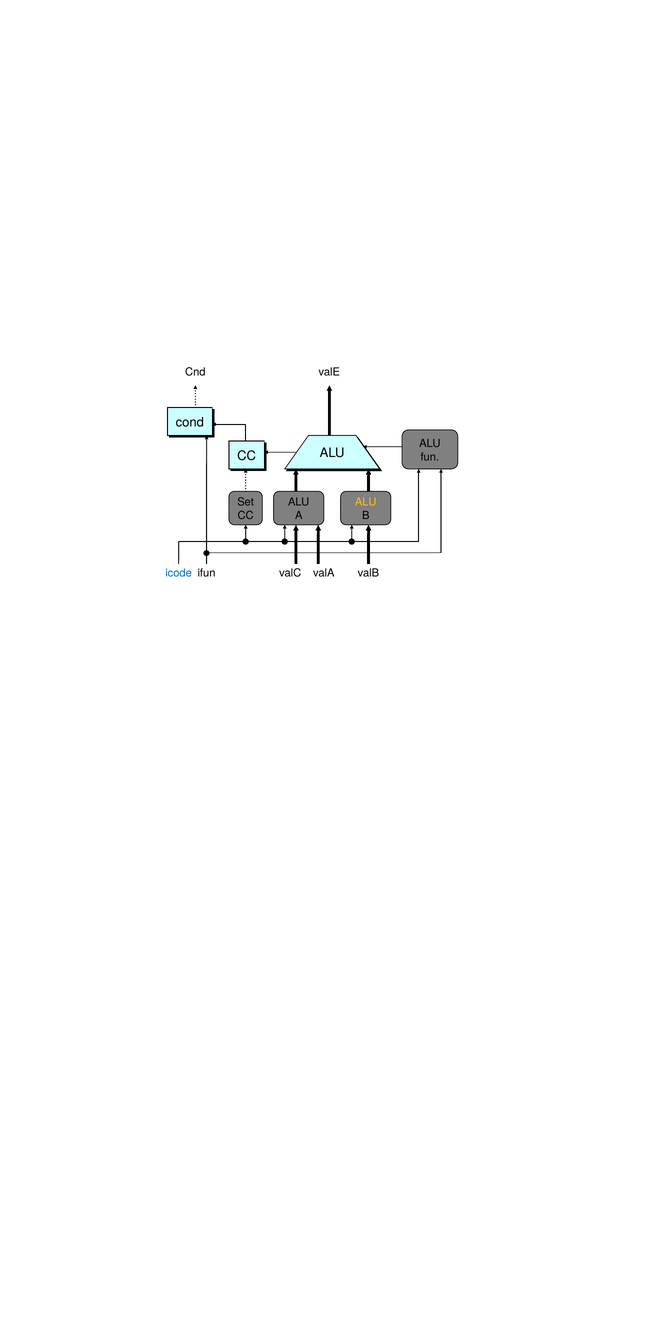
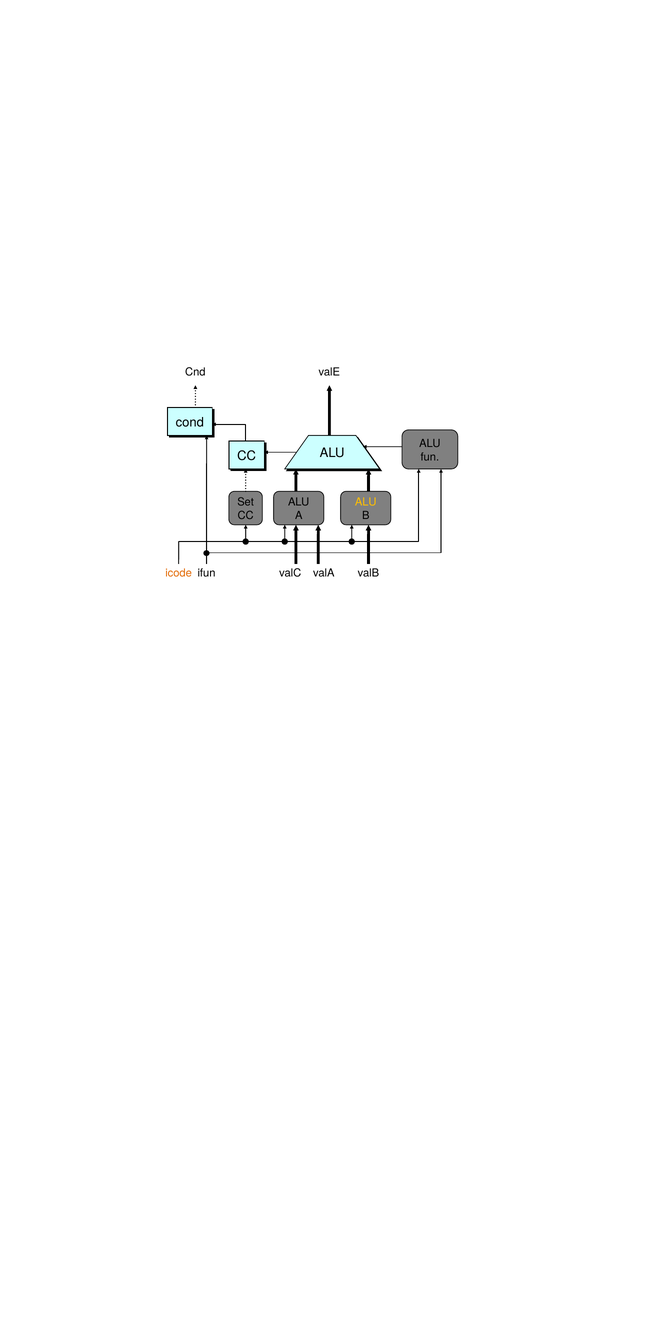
icode colour: blue -> orange
